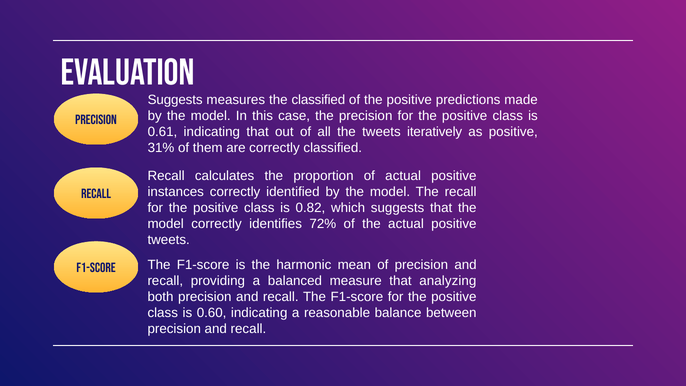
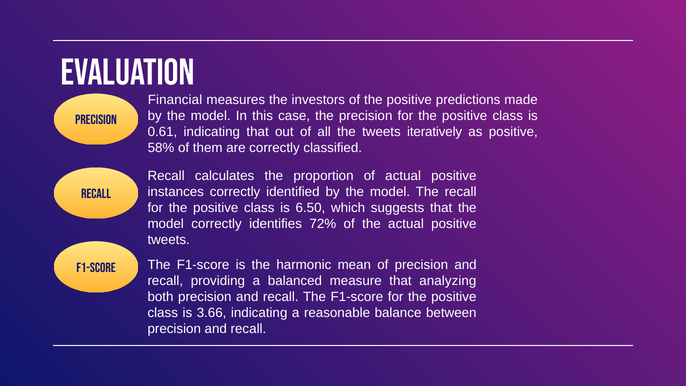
Suggests at (175, 100): Suggests -> Financial
the classified: classified -> investors
31%: 31% -> 58%
0.82: 0.82 -> 6.50
0.60: 0.60 -> 3.66
